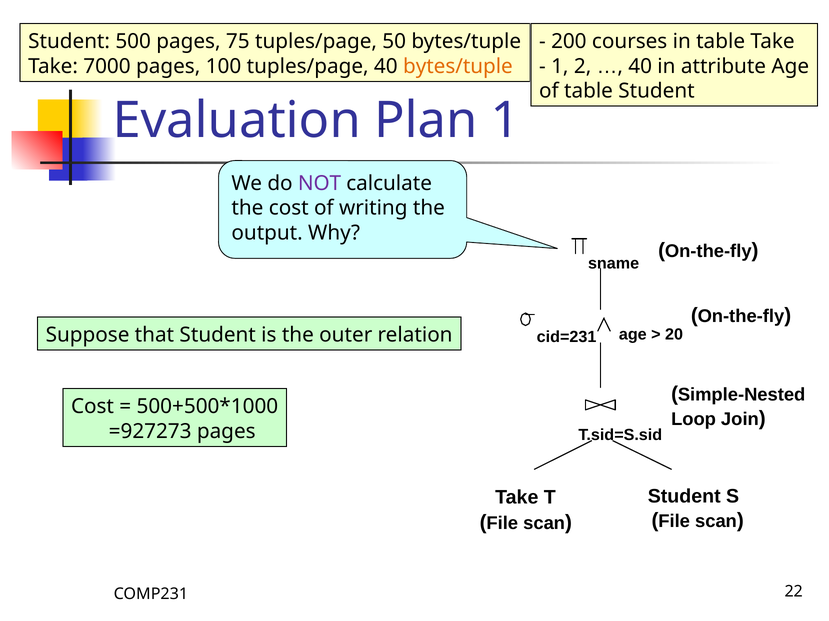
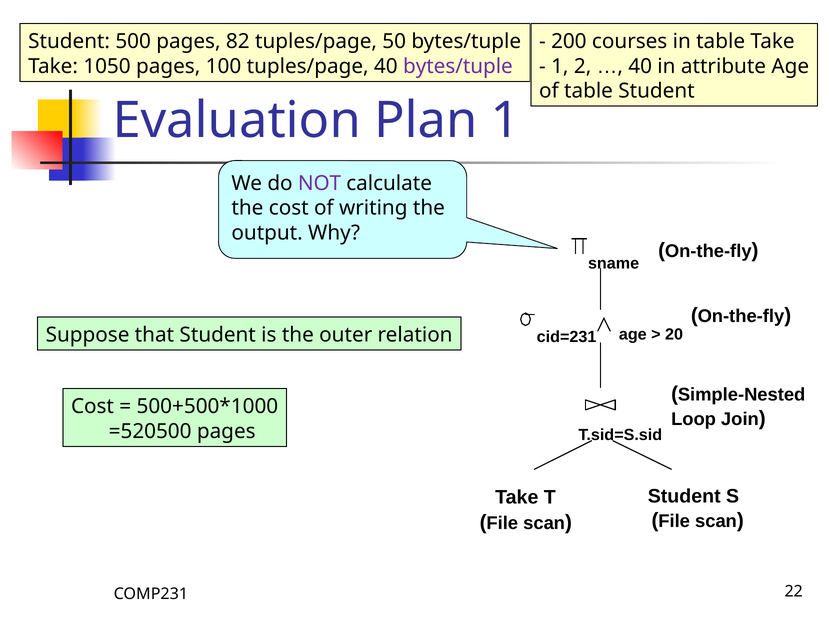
75: 75 -> 82
7000: 7000 -> 1050
bytes/tuple at (458, 66) colour: orange -> purple
=927273: =927273 -> =520500
